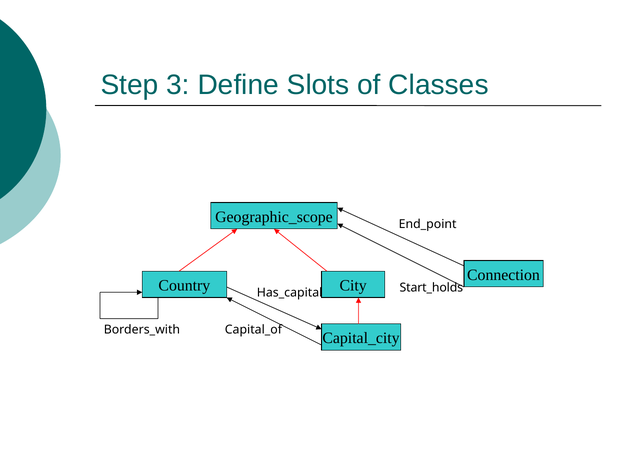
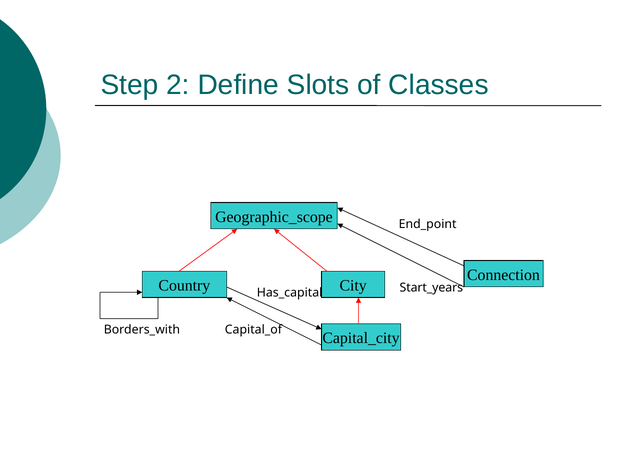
3: 3 -> 2
Start_holds: Start_holds -> Start_years
